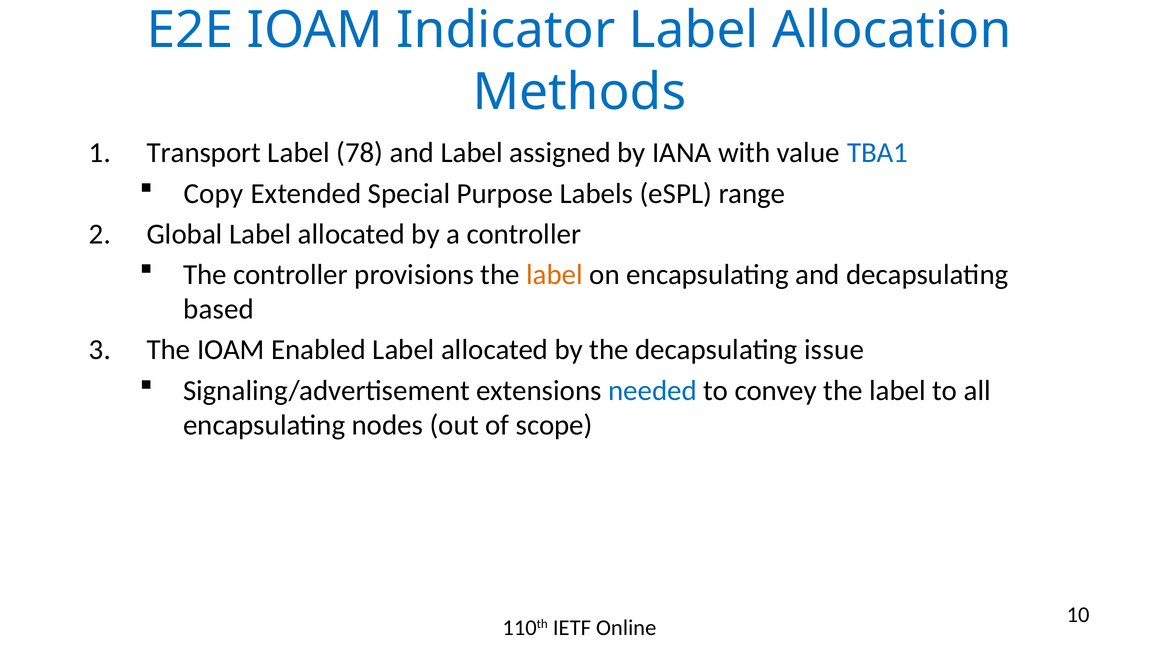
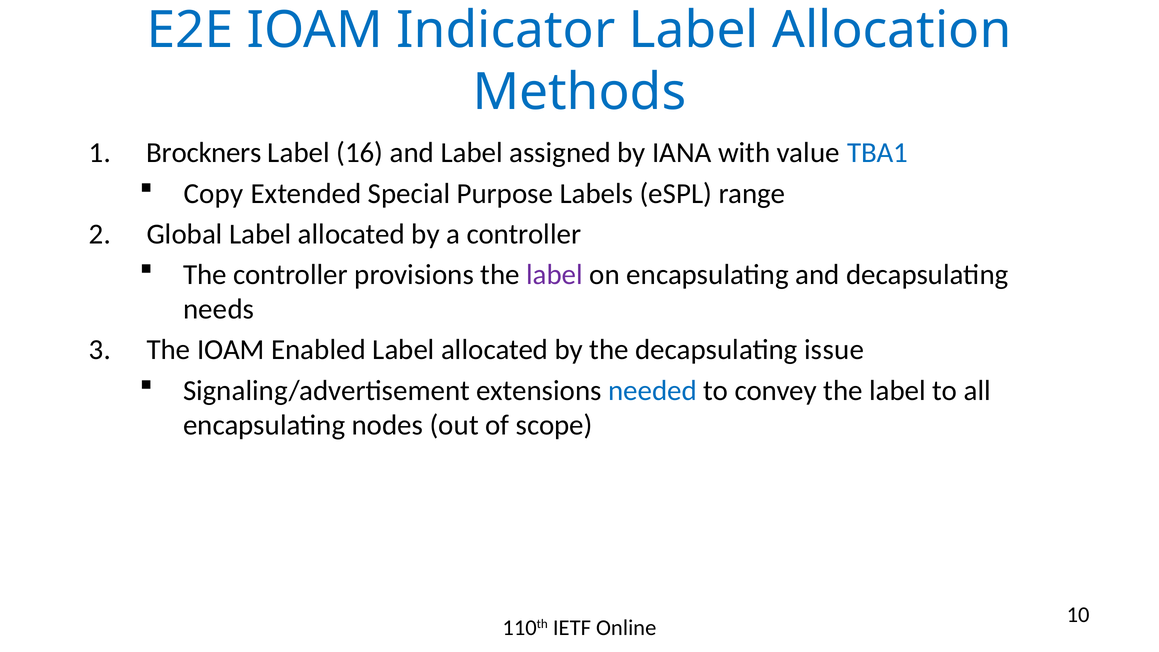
Transport: Transport -> Brockners
78: 78 -> 16
label at (555, 275) colour: orange -> purple
based: based -> needs
